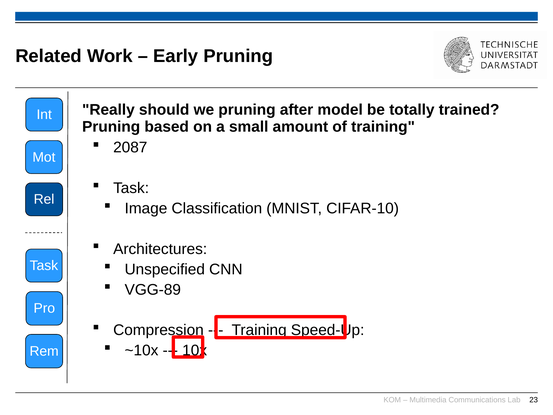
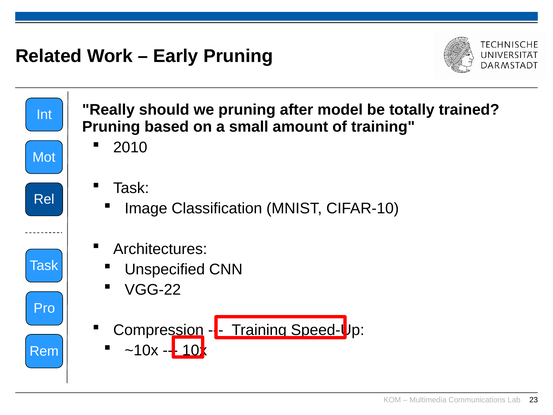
2087: 2087 -> 2010
VGG-89: VGG-89 -> VGG-22
